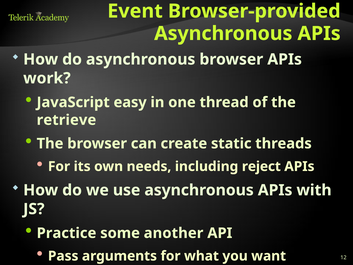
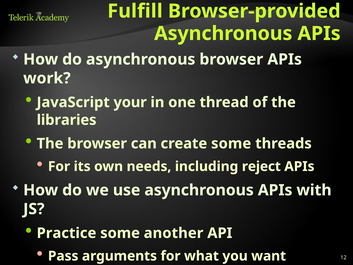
Event: Event -> Fulfill
JavaScript easy: easy -> your
retrieve: retrieve -> libraries
create static: static -> some
